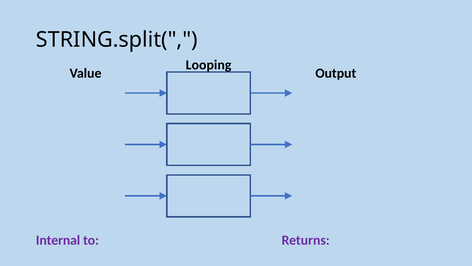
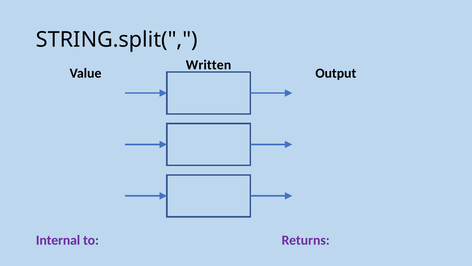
Looping: Looping -> Written
